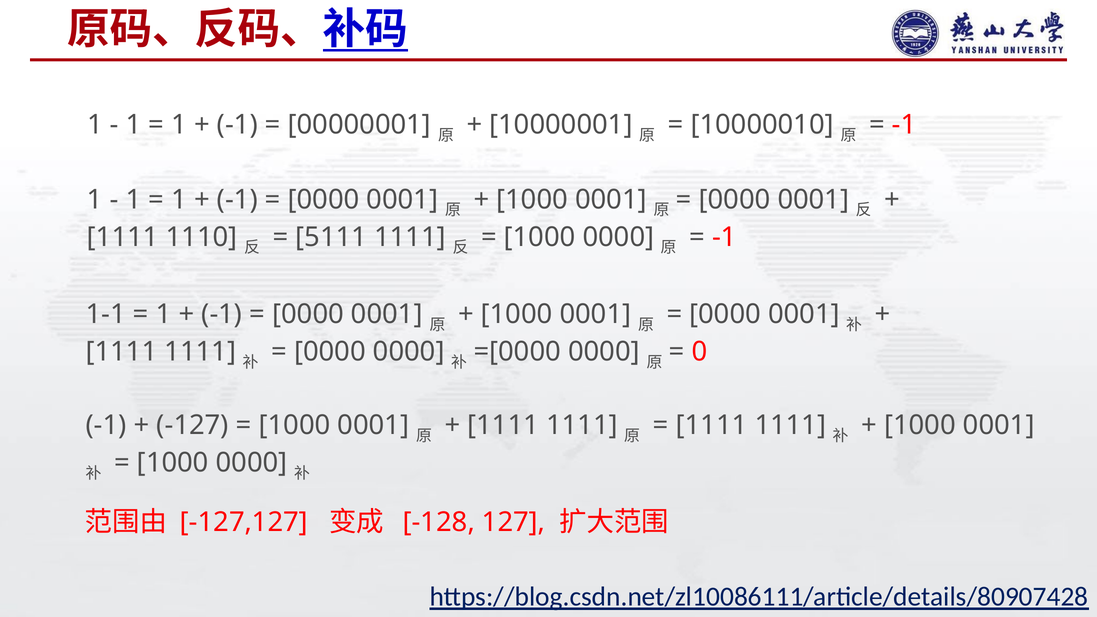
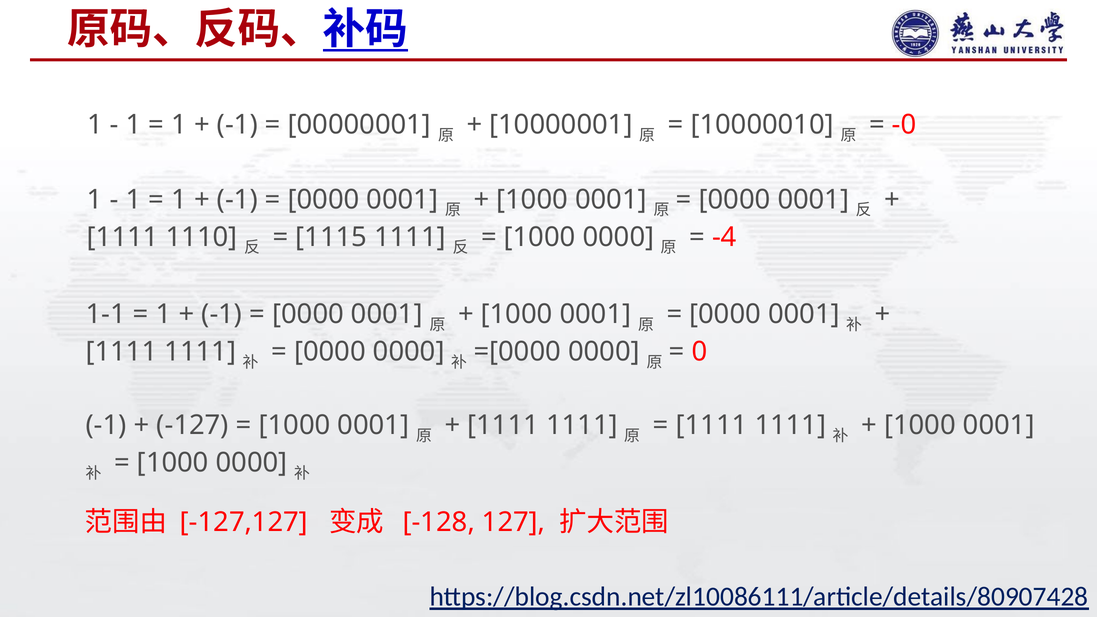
-1 at (904, 125): -1 -> -0
5111: 5111 -> 1115
-1 at (724, 237): -1 -> -4
